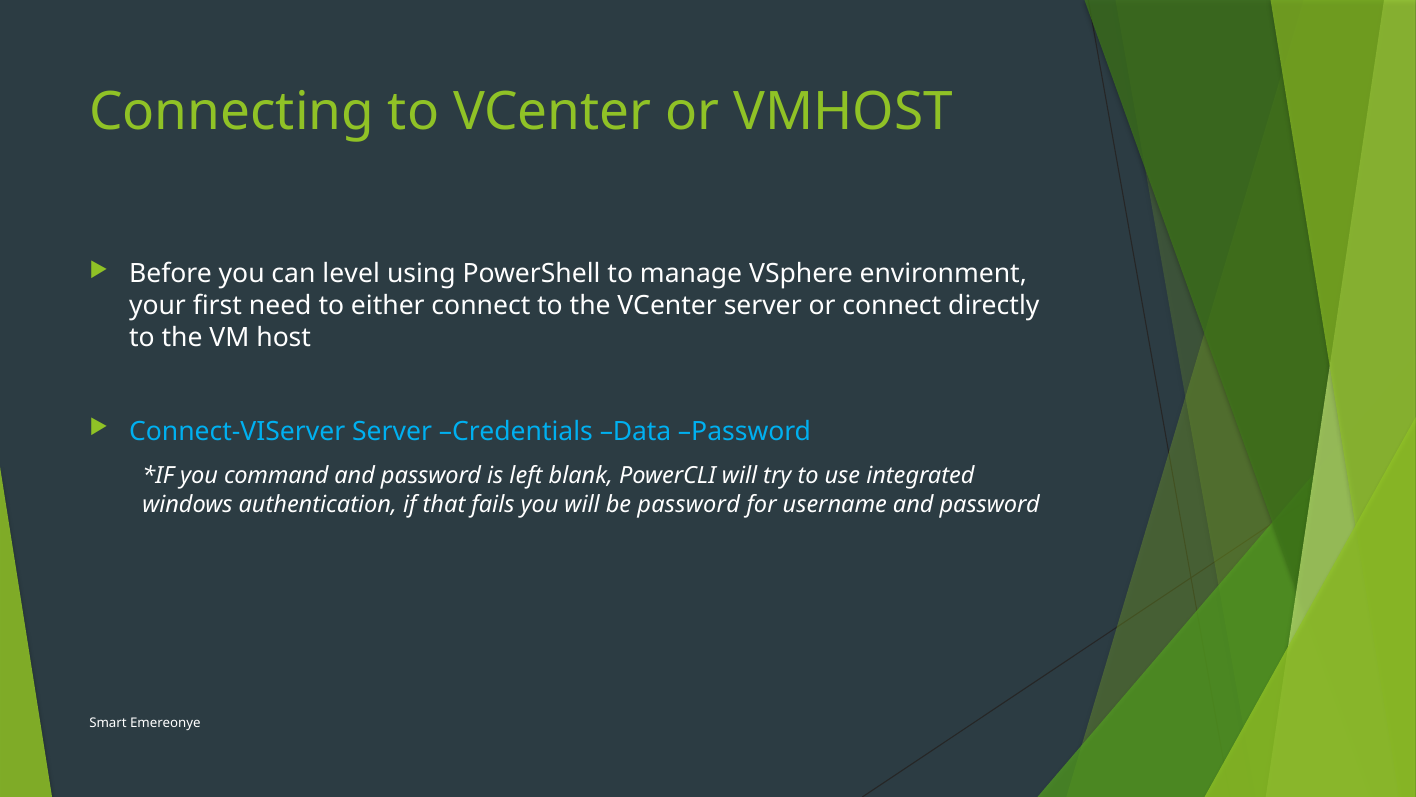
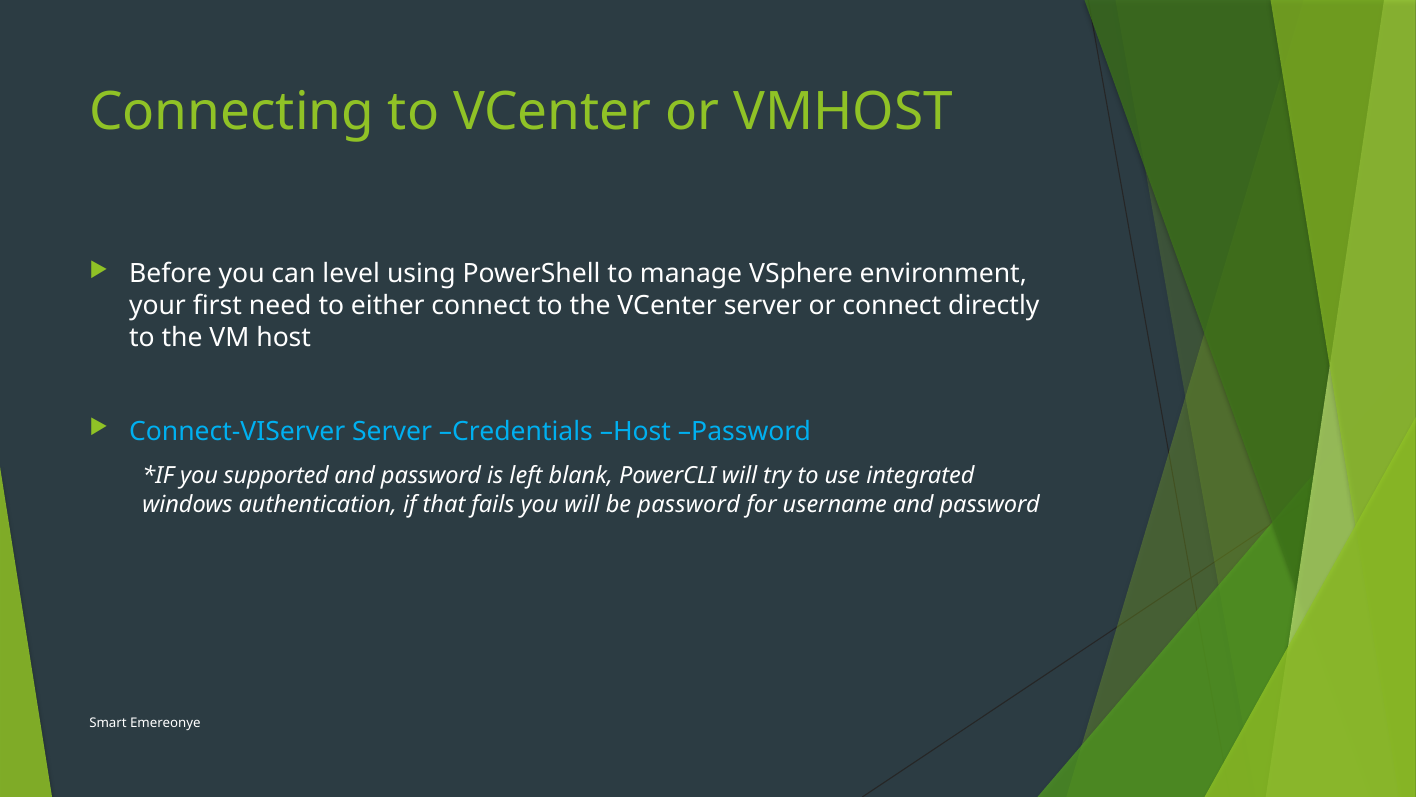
Credentials Data: Data -> Host
command: command -> supported
